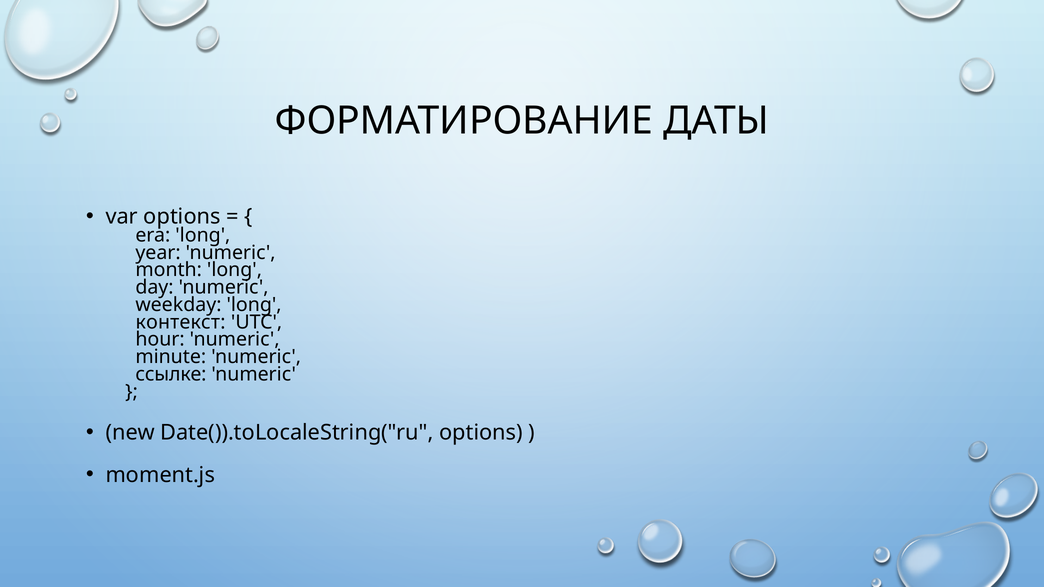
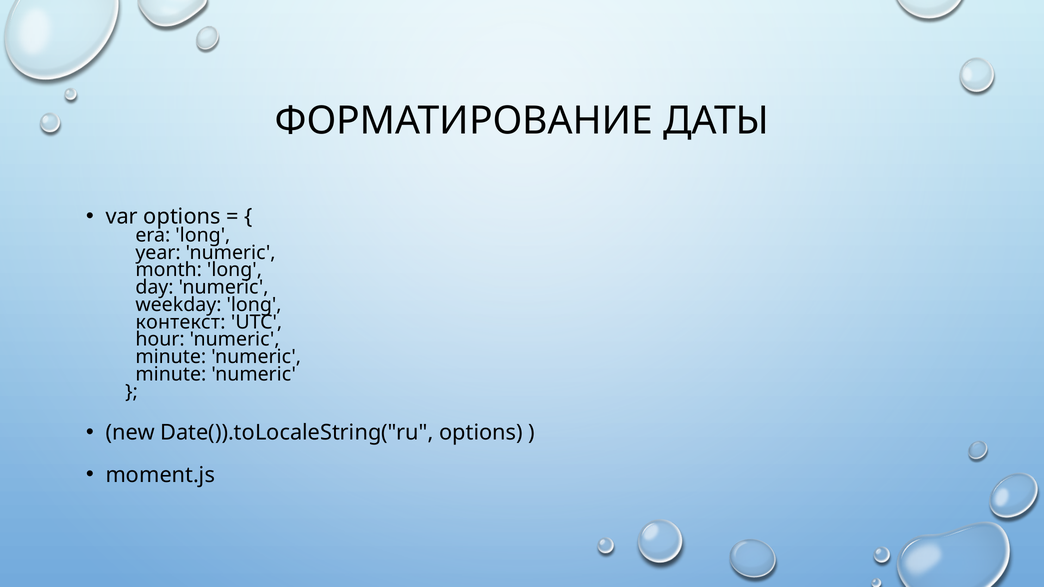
ссылке at (171, 374): ссылке -> minute
